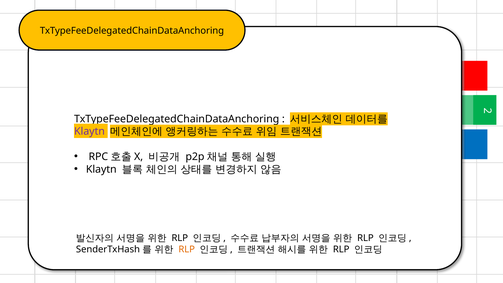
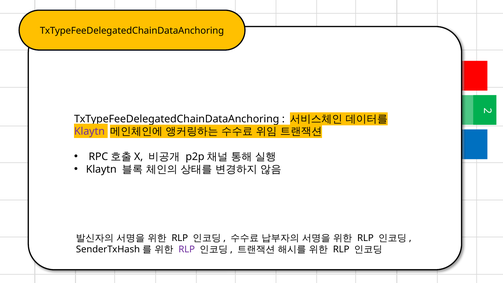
RLP at (187, 249) colour: orange -> purple
